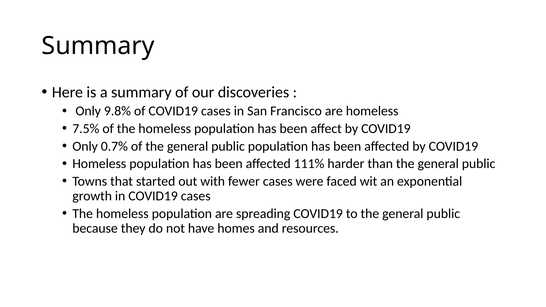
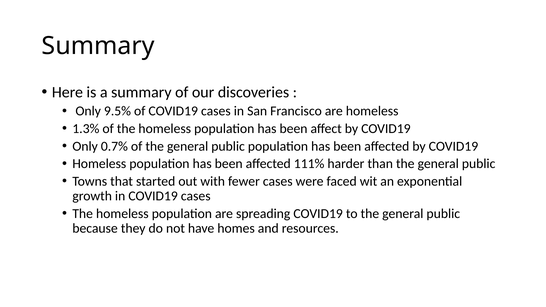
9.8%: 9.8% -> 9.5%
7.5%: 7.5% -> 1.3%
